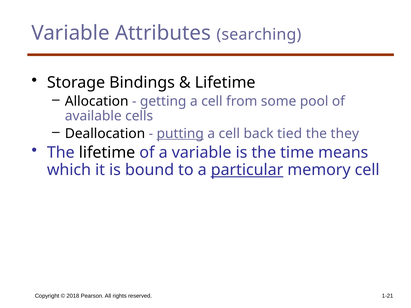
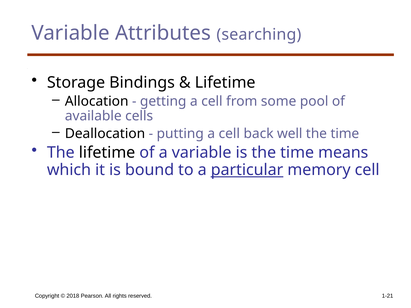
putting underline: present -> none
tied: tied -> well
they at (345, 134): they -> time
